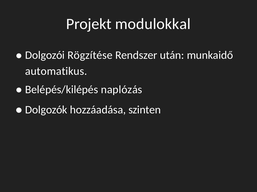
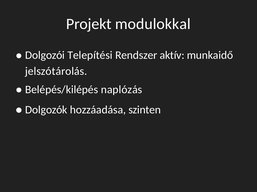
Rögzítése: Rögzítése -> Telepítési
után: után -> aktív
automatikus: automatikus -> jelszótárolás
